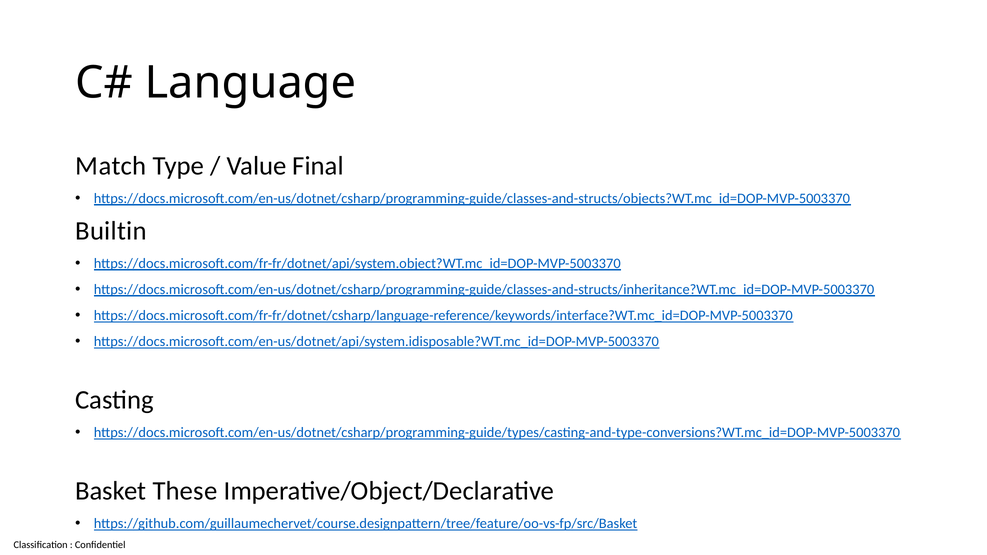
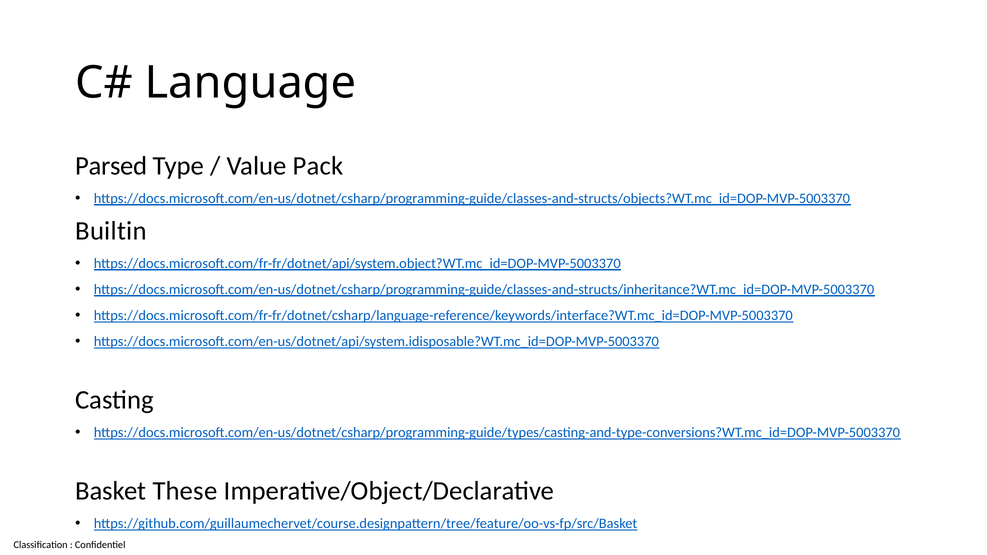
Match: Match -> Parsed
Final: Final -> Pack
